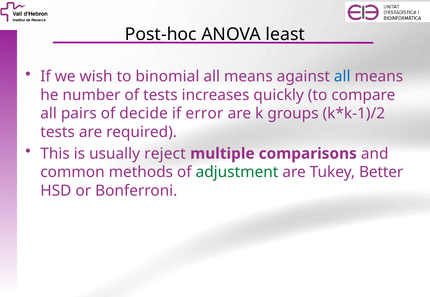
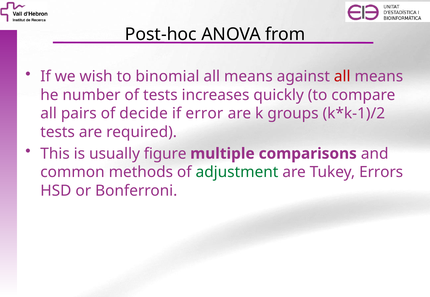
least: least -> from
all at (342, 77) colour: blue -> red
reject: reject -> figure
Better: Better -> Errors
